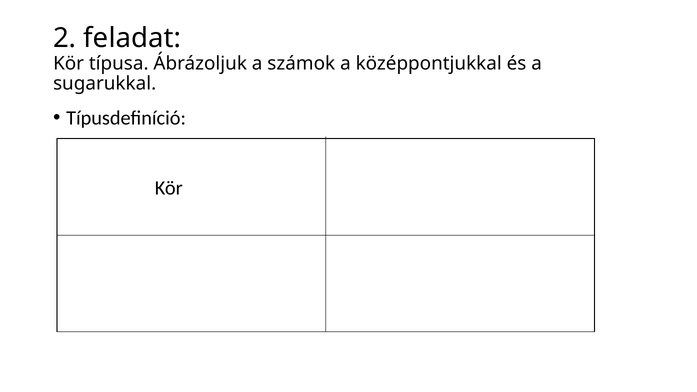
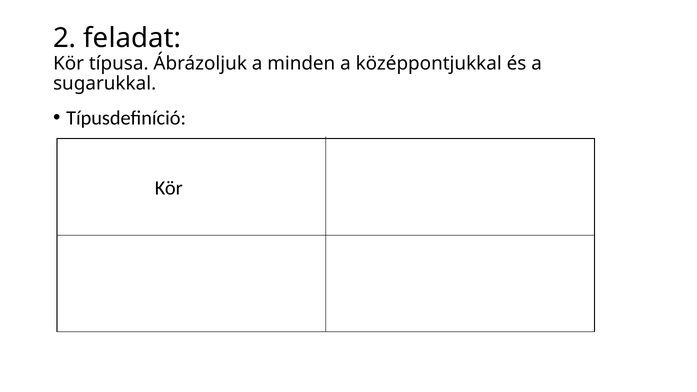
számok: számok -> minden
